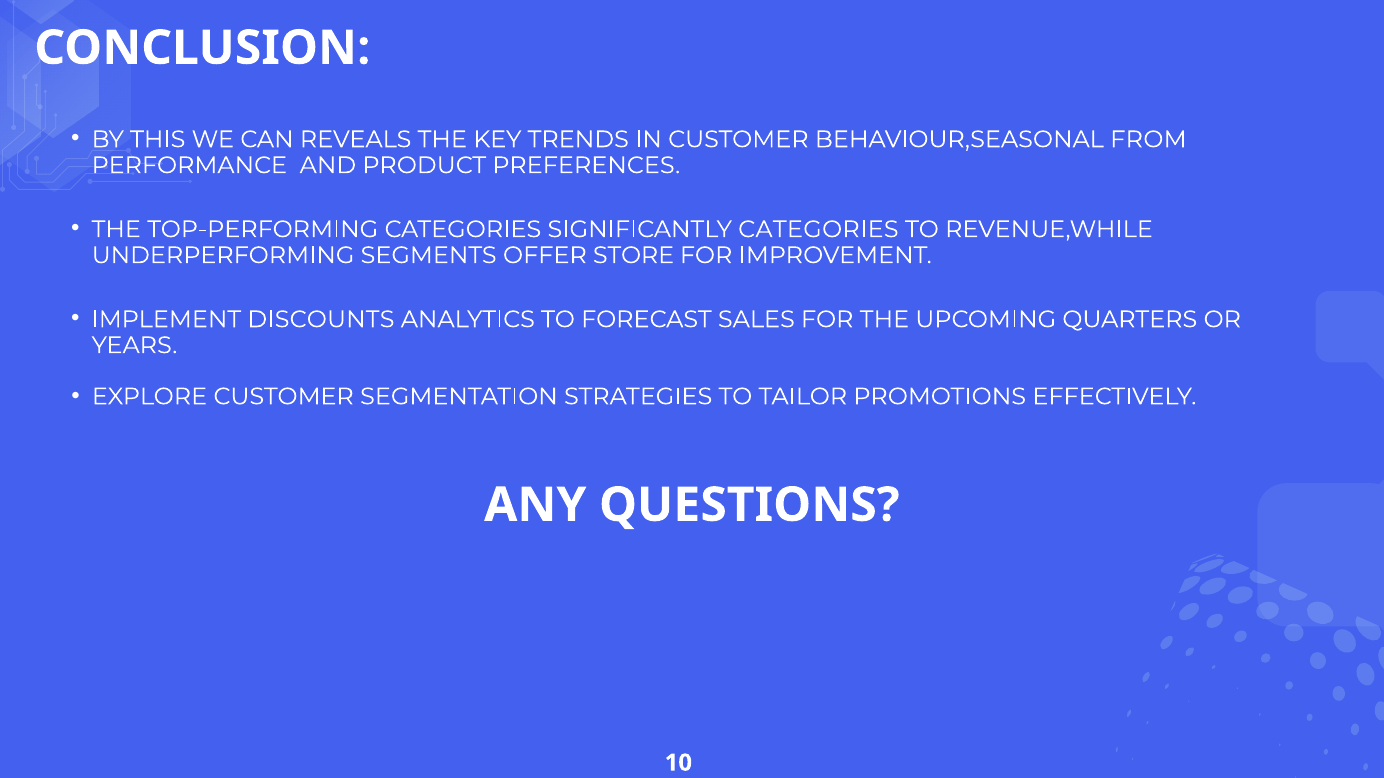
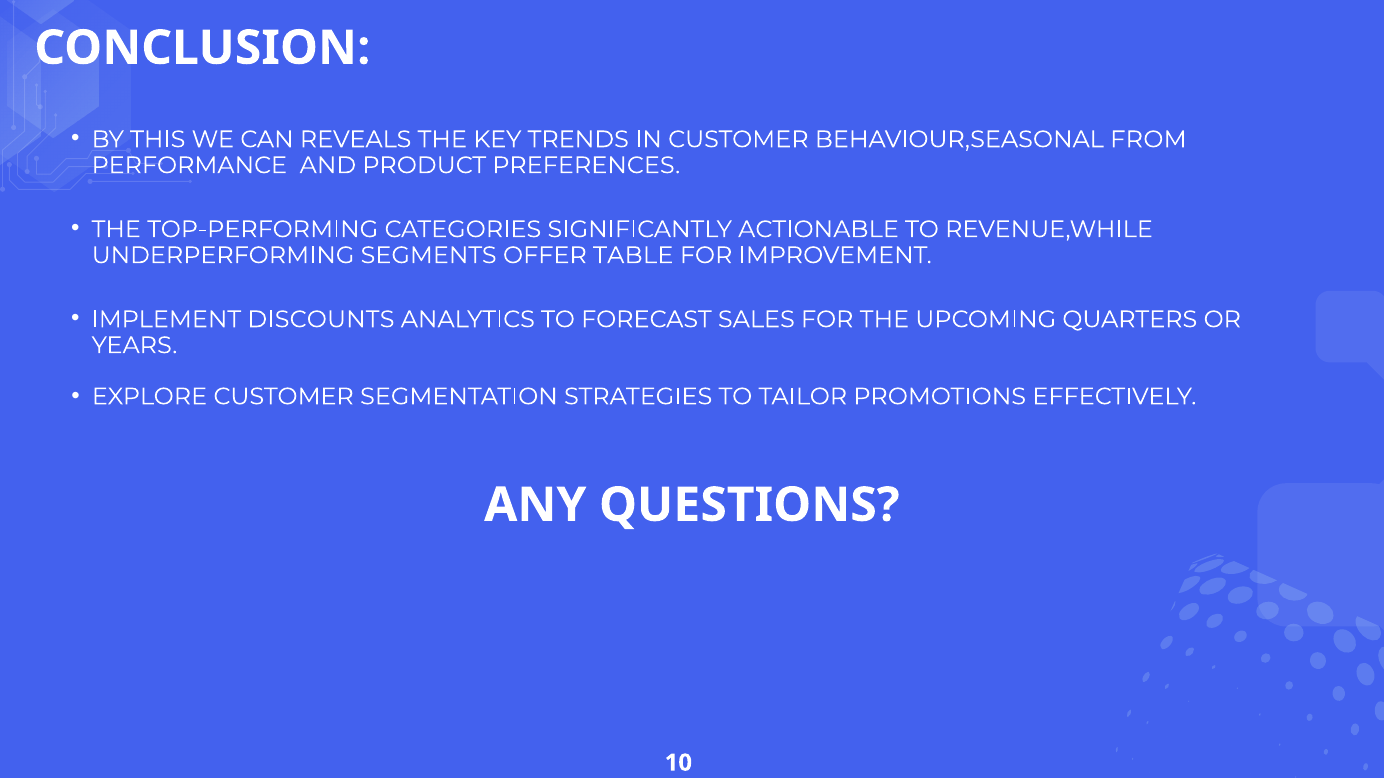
SIGNIFICANTLY CATEGORIES: CATEGORIES -> ACTIONABLE
STORE: STORE -> TABLE
